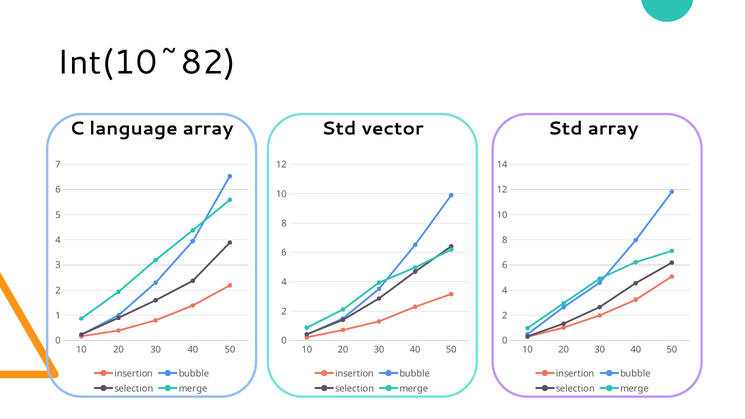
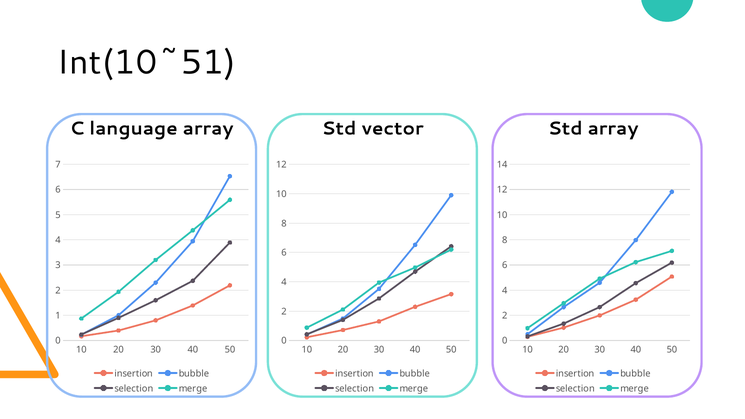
Int(10~82: Int(10~82 -> Int(10~51
